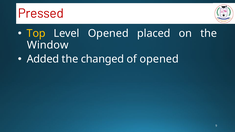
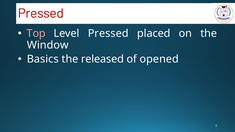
Top colour: yellow -> pink
Level Opened: Opened -> Pressed
Added: Added -> Basics
changed: changed -> released
